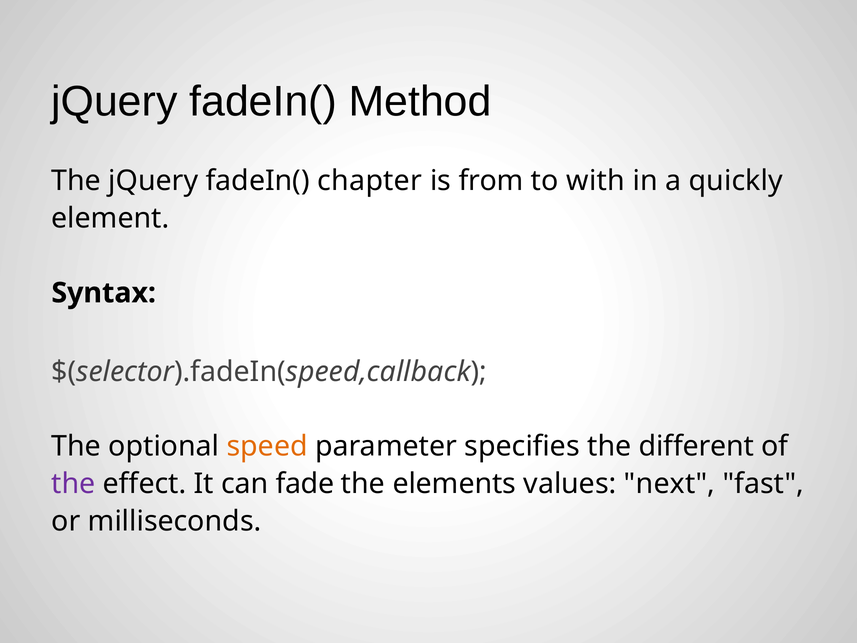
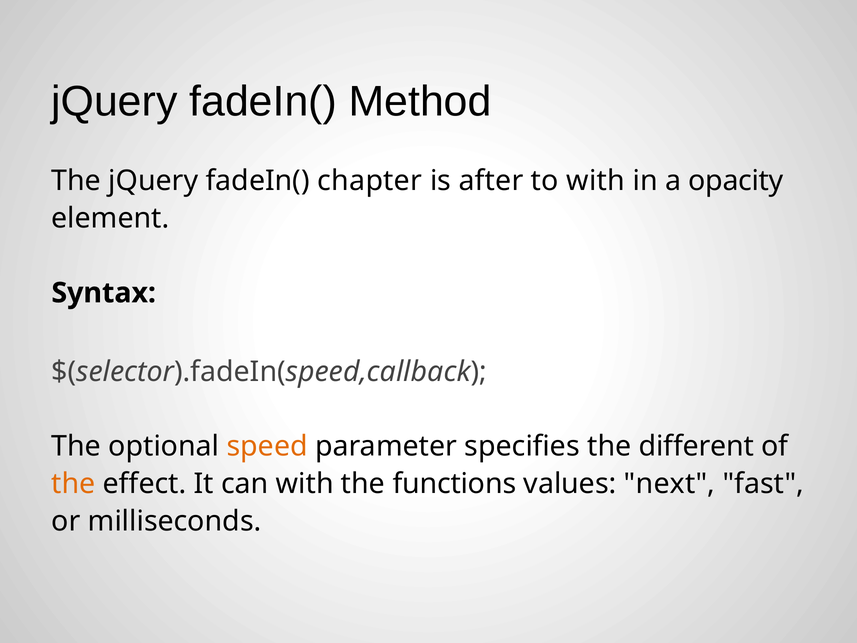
from: from -> after
quickly: quickly -> opacity
the at (73, 484) colour: purple -> orange
can fade: fade -> with
elements: elements -> functions
